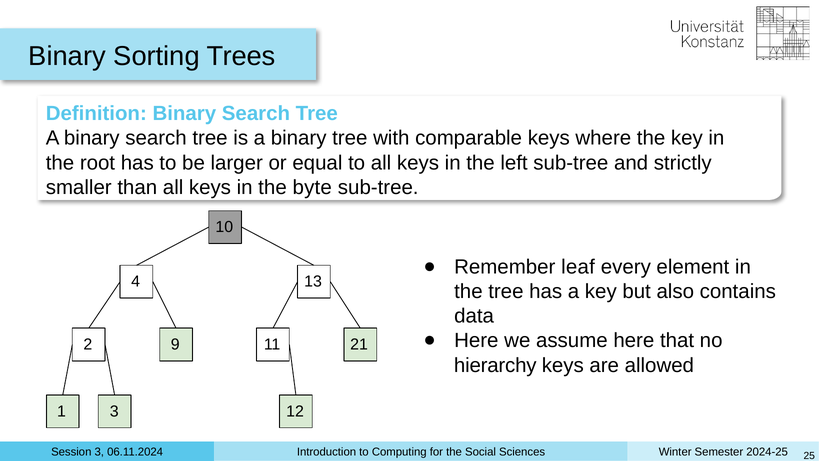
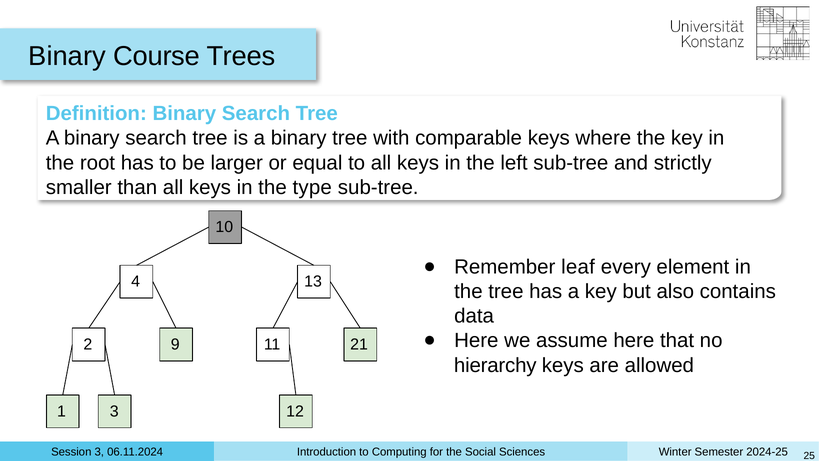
Sorting: Sorting -> Course
byte: byte -> type
